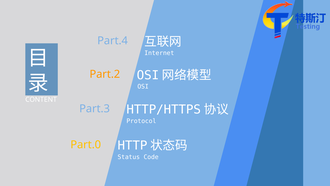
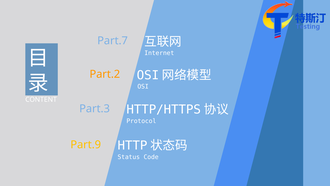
Part.4: Part.4 -> Part.7
Part.0: Part.0 -> Part.9
